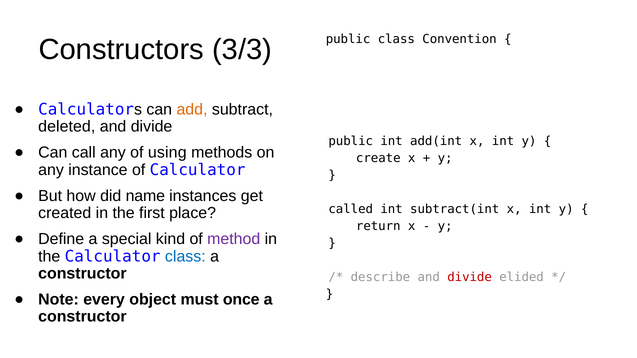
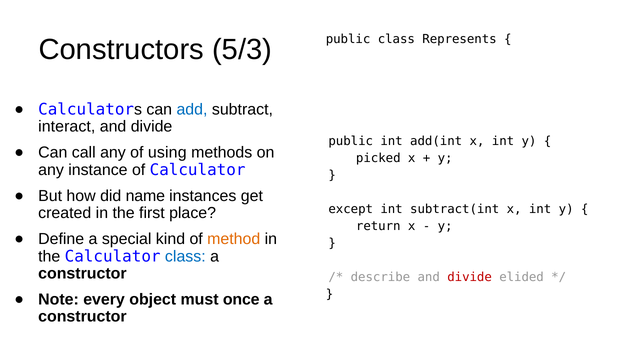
Convention: Convention -> Represents
3/3: 3/3 -> 5/3
add colour: orange -> blue
deleted: deleted -> interact
create: create -> picked
called: called -> except
method colour: purple -> orange
